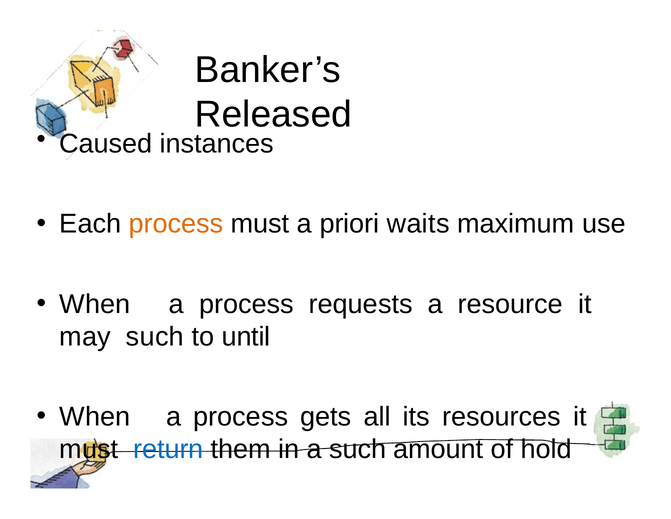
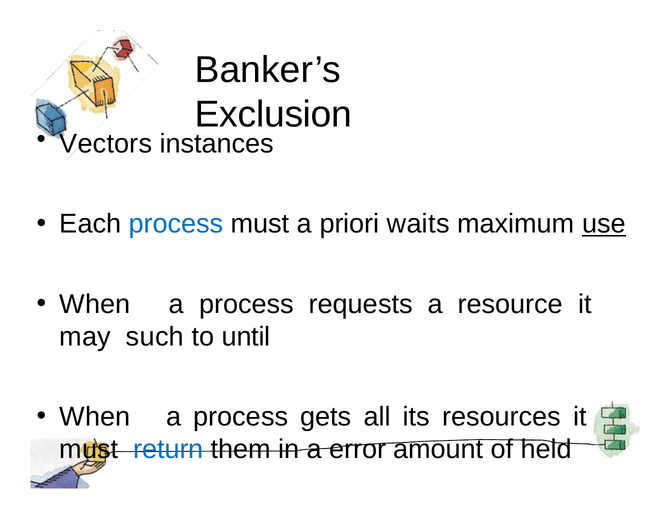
Released: Released -> Exclusion
Caused: Caused -> Vectors
process at (176, 224) colour: orange -> blue
use underline: none -> present
a such: such -> error
hold: hold -> held
